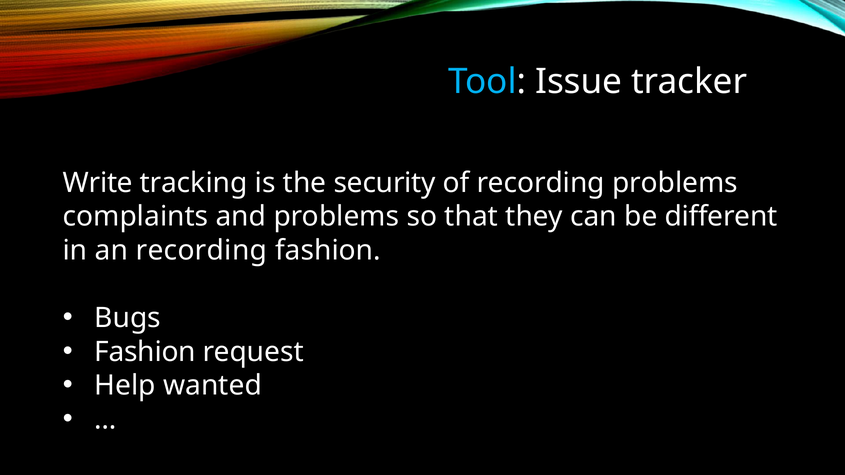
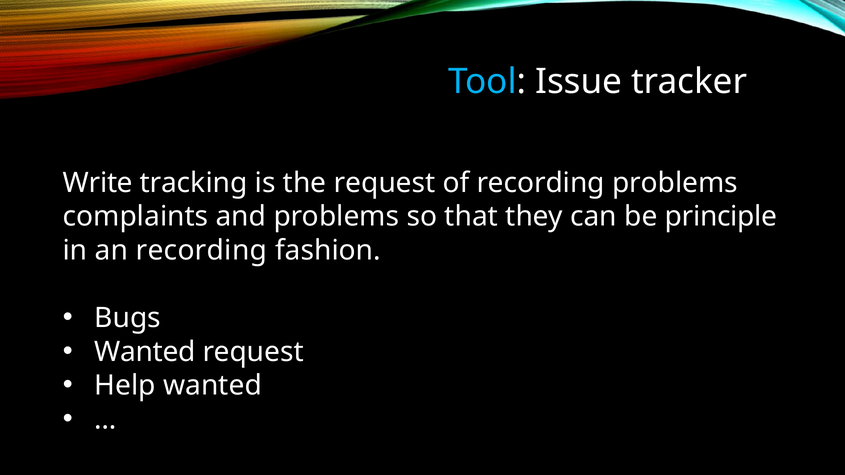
the security: security -> request
different: different -> principle
Fashion at (145, 352): Fashion -> Wanted
